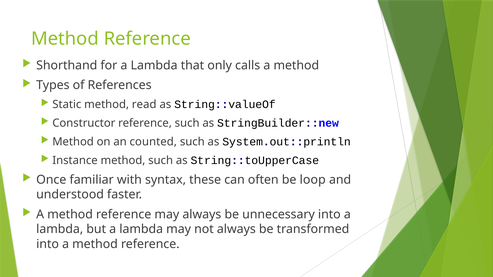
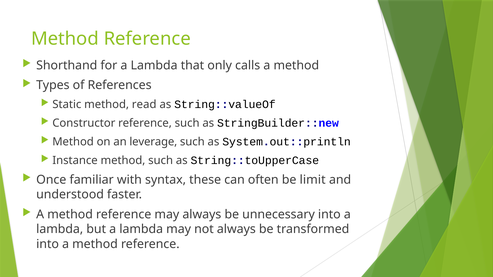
counted: counted -> leverage
loop: loop -> limit
